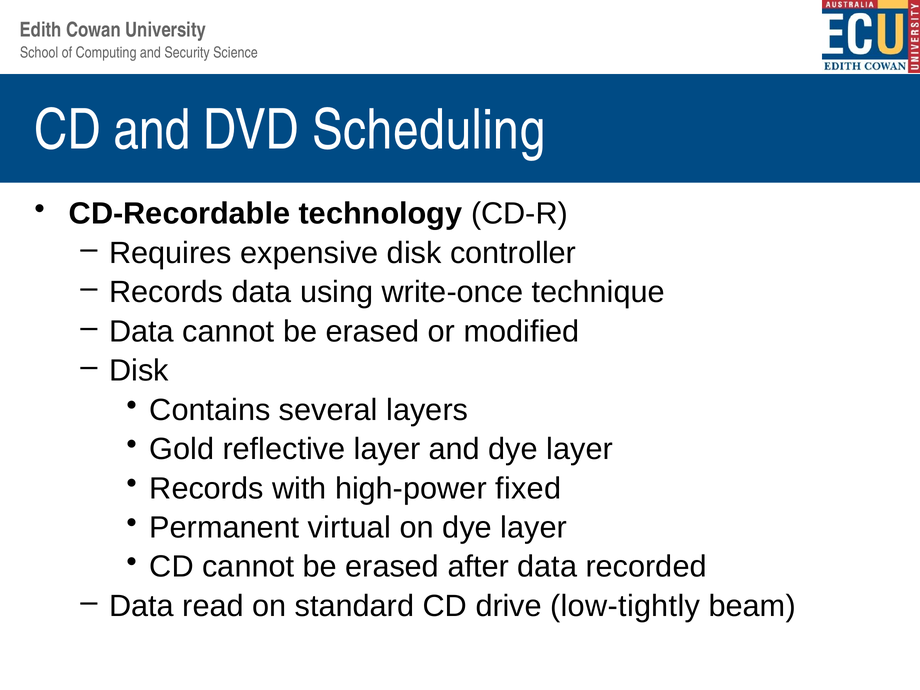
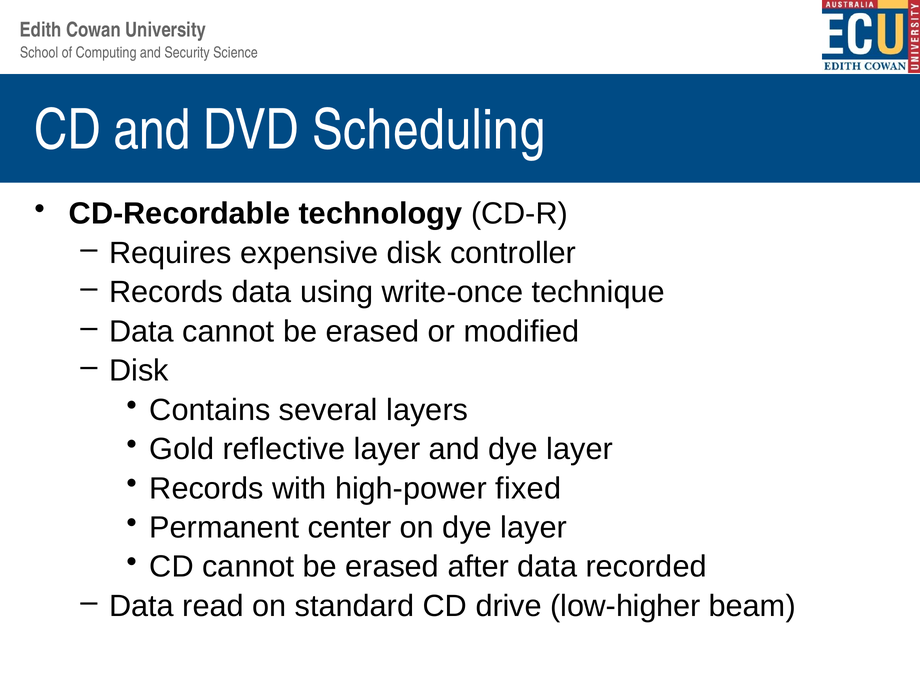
virtual: virtual -> center
low-tightly: low-tightly -> low-higher
